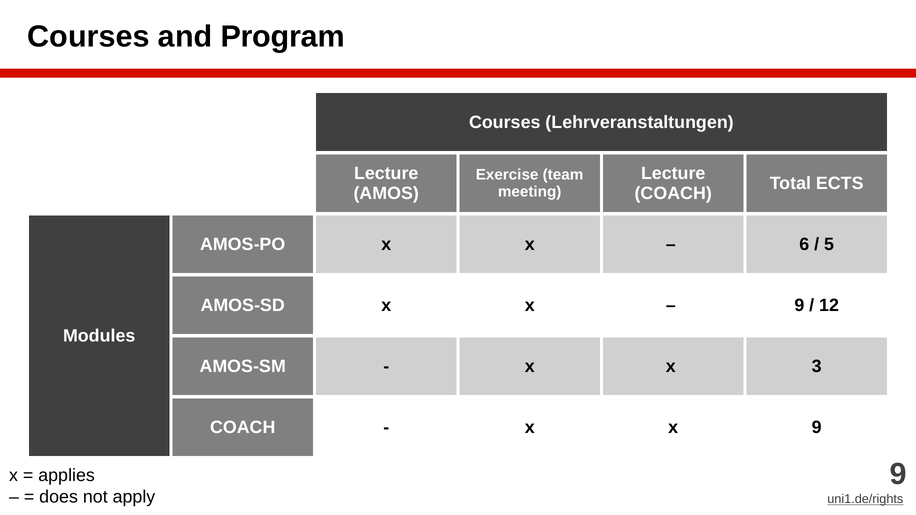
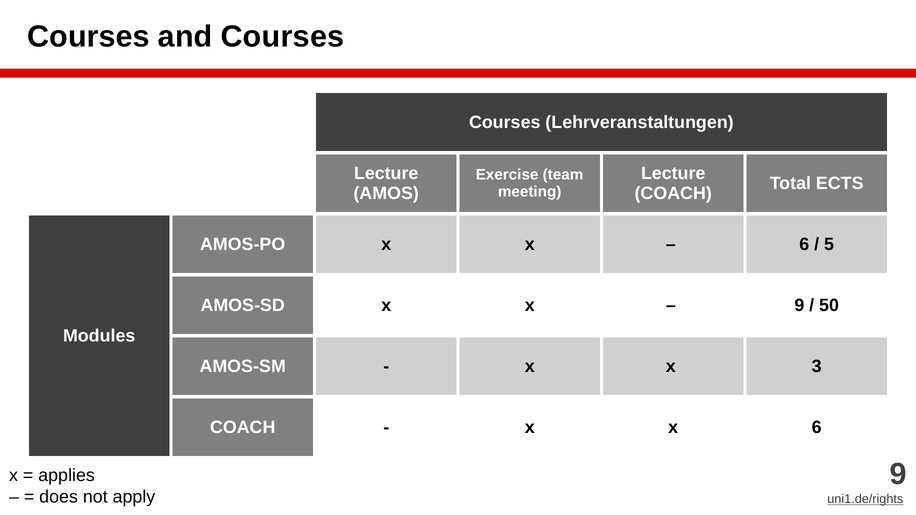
and Program: Program -> Courses
12: 12 -> 50
x 9: 9 -> 6
